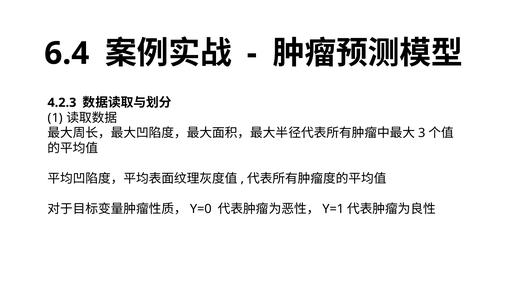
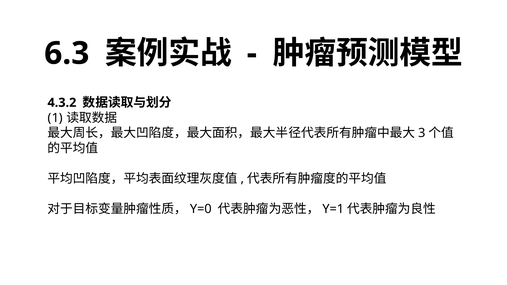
6.4: 6.4 -> 6.3
4.2.3: 4.2.3 -> 4.3.2
